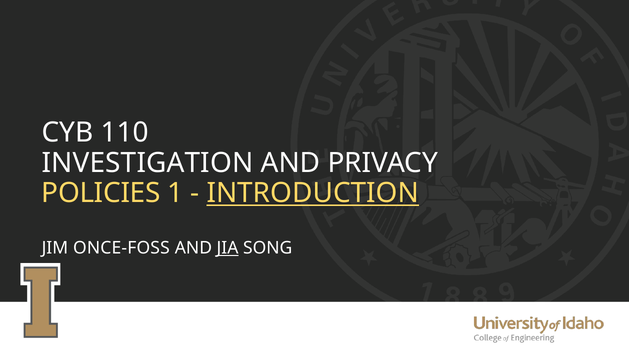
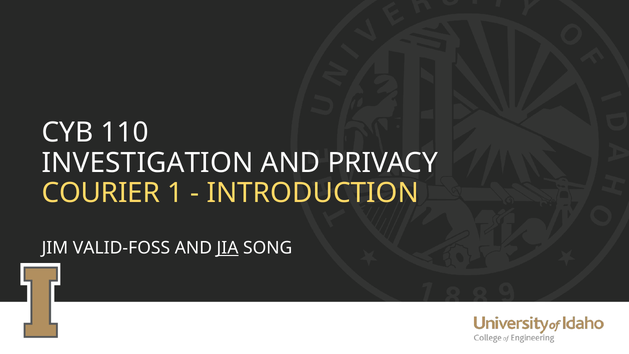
POLICIES: POLICIES -> COURIER
INTRODUCTION underline: present -> none
ONCE-FOSS: ONCE-FOSS -> VALID-FOSS
